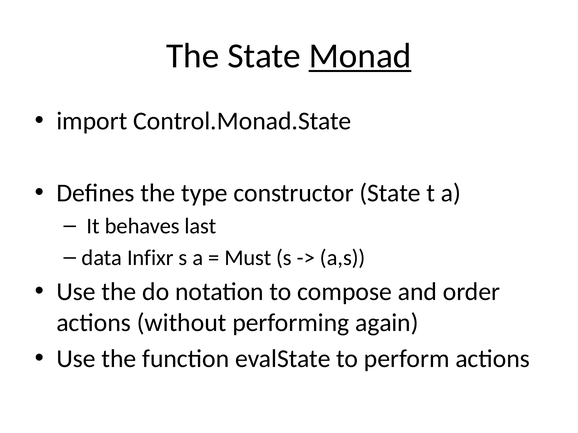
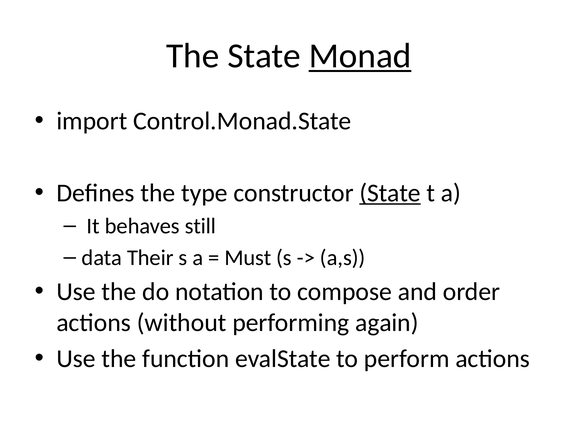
State at (390, 193) underline: none -> present
last: last -> still
Infixr: Infixr -> Their
